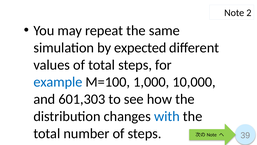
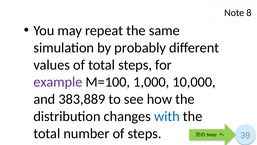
2: 2 -> 8
expected: expected -> probably
example colour: blue -> purple
601,303: 601,303 -> 383,889
